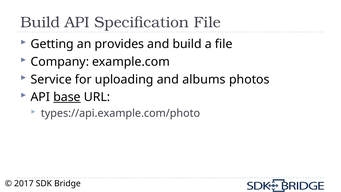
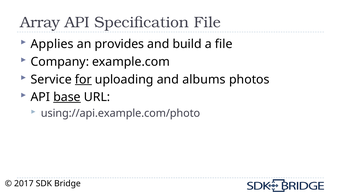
Build at (40, 22): Build -> Array
Getting: Getting -> Applies
for underline: none -> present
types://api.example.com/photo: types://api.example.com/photo -> using://api.example.com/photo
